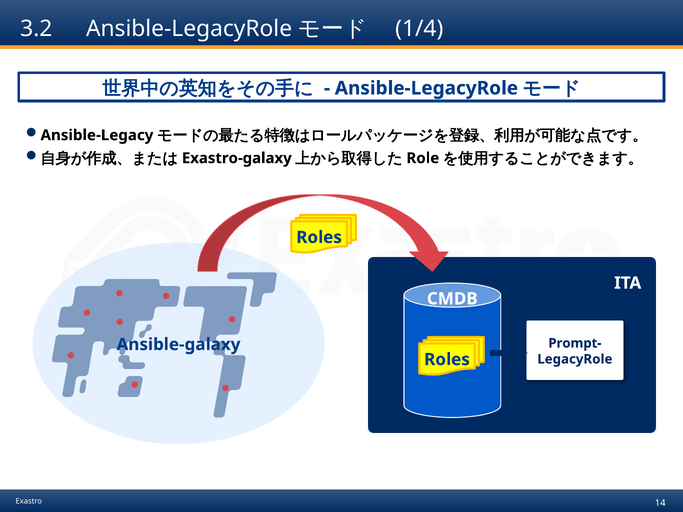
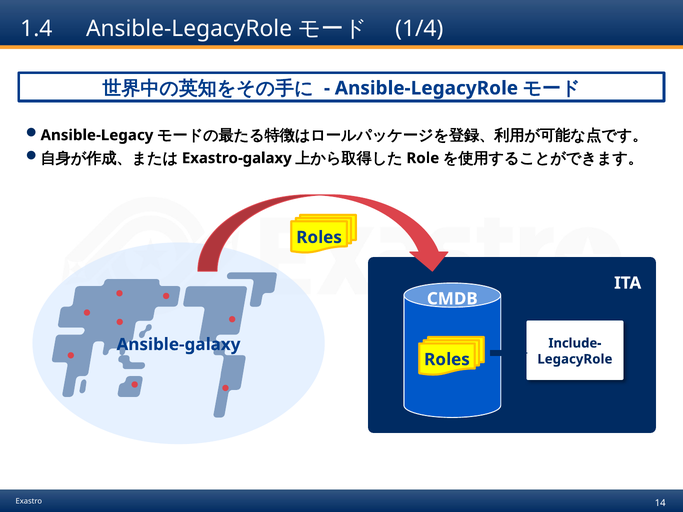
3.2: 3.2 -> 1.4
Prompt-: Prompt- -> Include-
